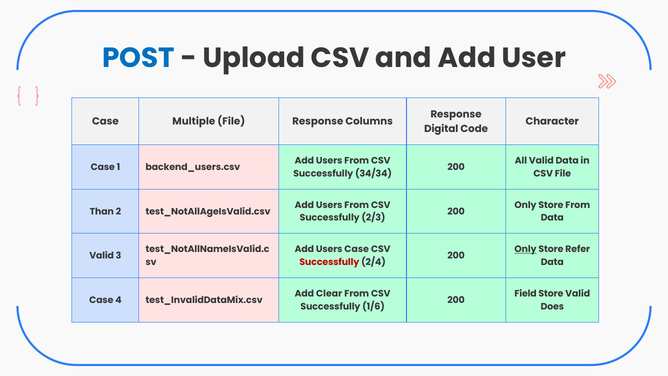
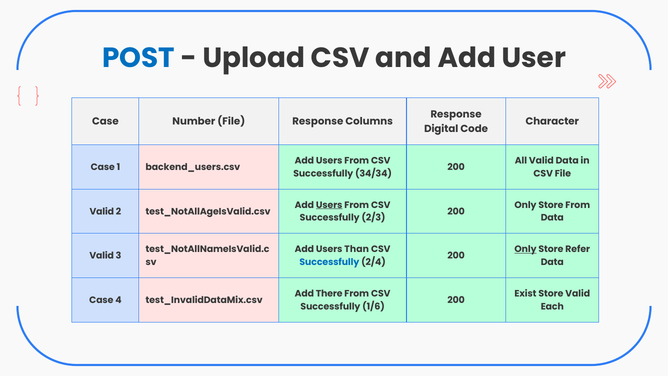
Multiple: Multiple -> Number
Users at (329, 205) underline: none -> present
Than at (102, 211): Than -> Valid
Users Case: Case -> Than
Successfully at (329, 262) colour: red -> blue
Clear: Clear -> There
Field: Field -> Exist
Does: Does -> Each
